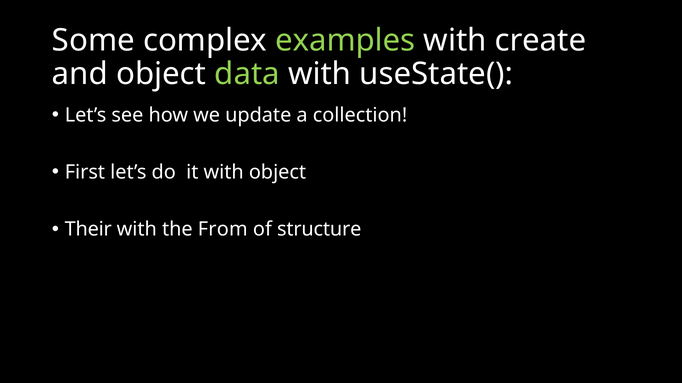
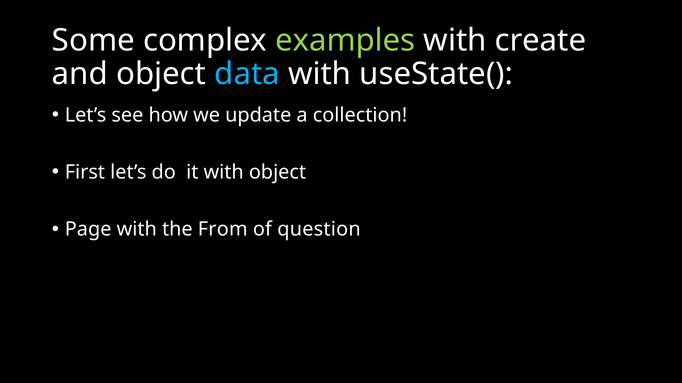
data colour: light green -> light blue
Their: Their -> Page
structure: structure -> question
